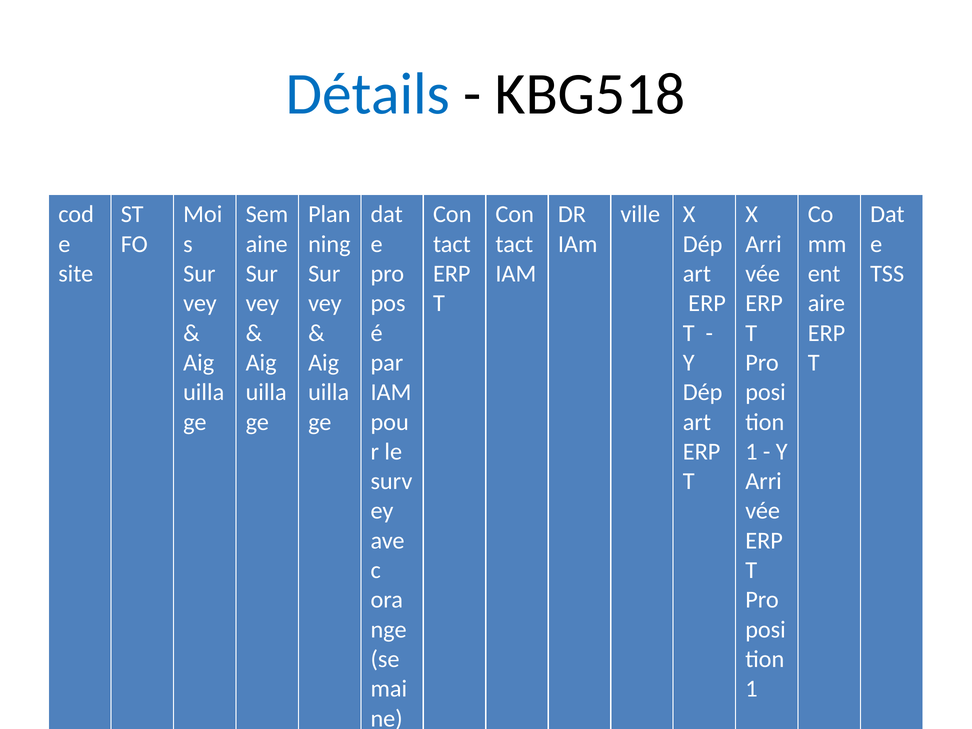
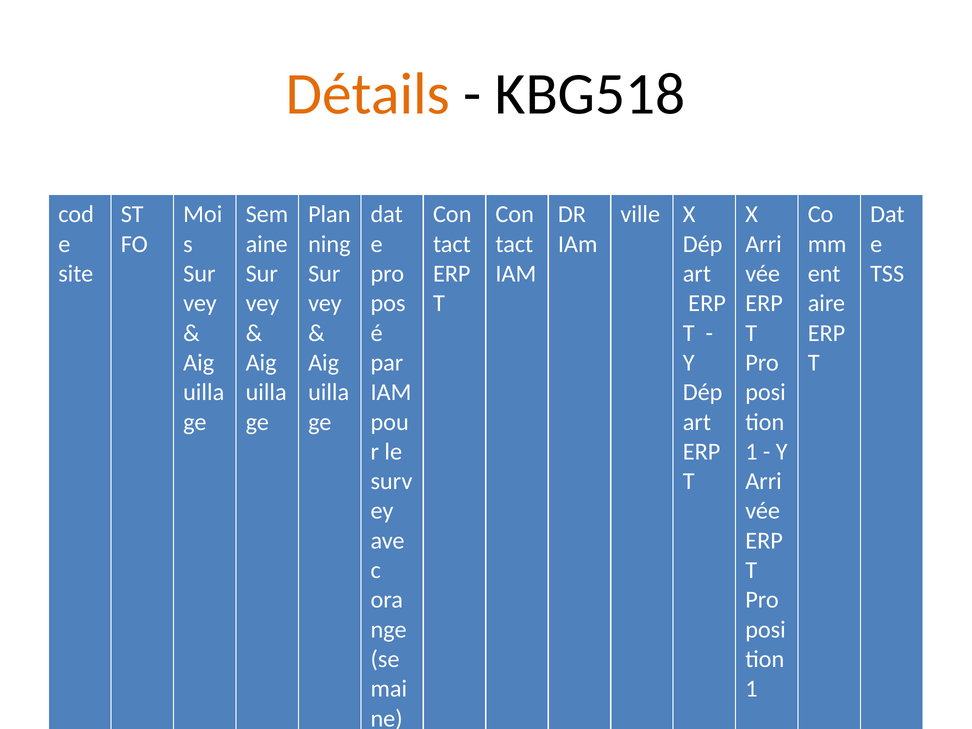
Détails colour: blue -> orange
